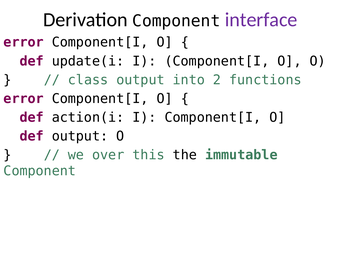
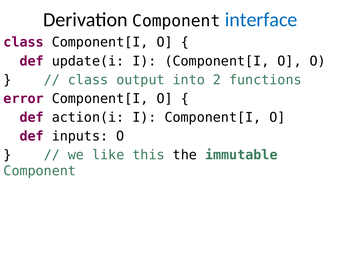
interface colour: purple -> blue
error at (24, 42): error -> class
def output: output -> inputs
over: over -> like
